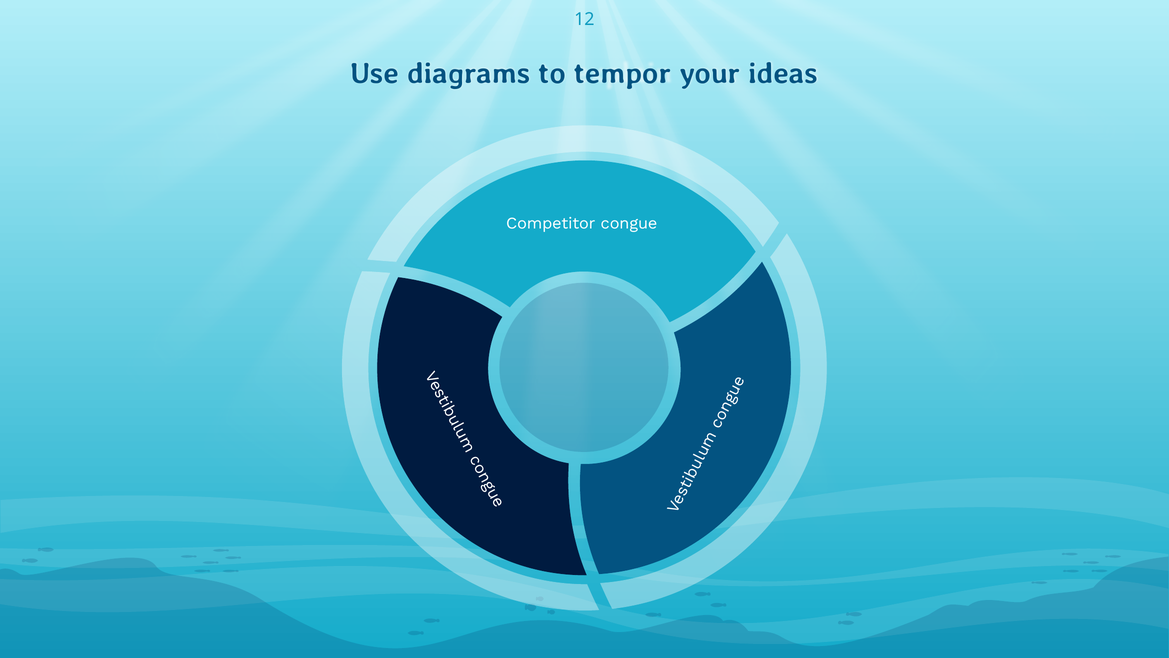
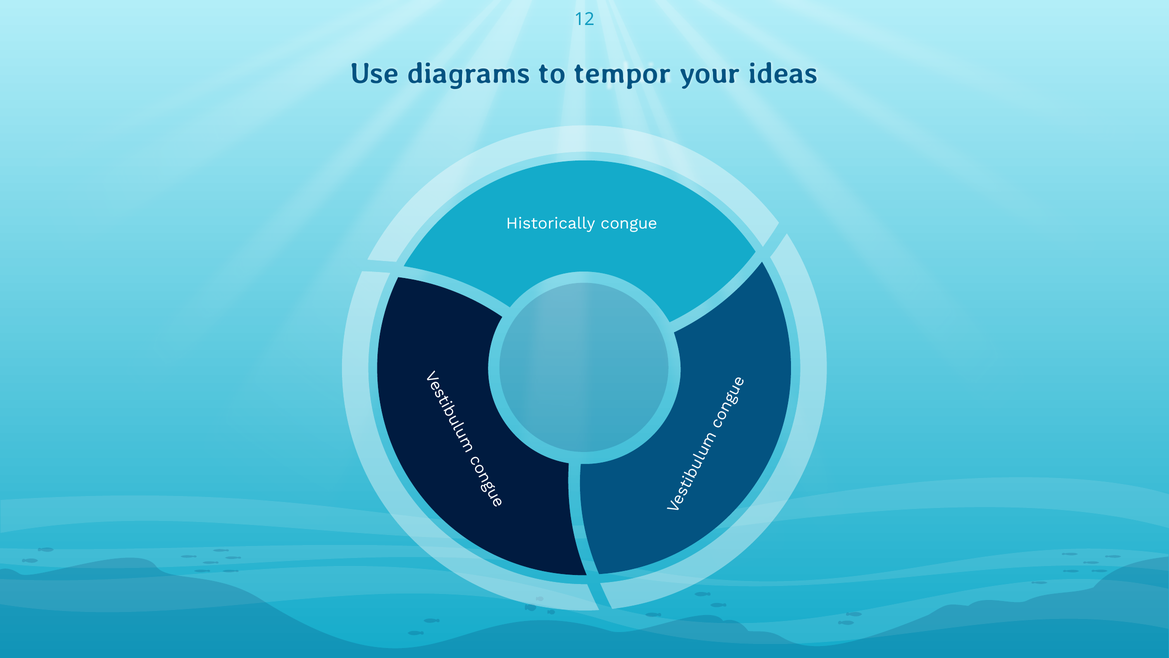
Competitor: Competitor -> Historically
